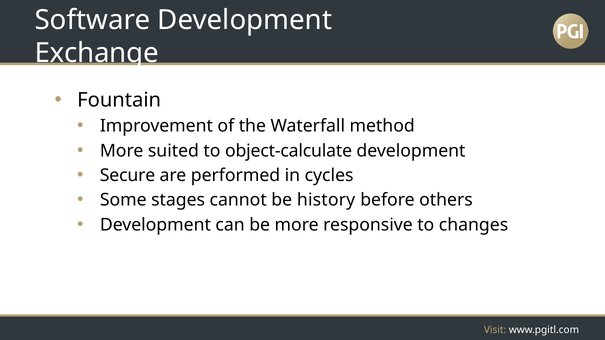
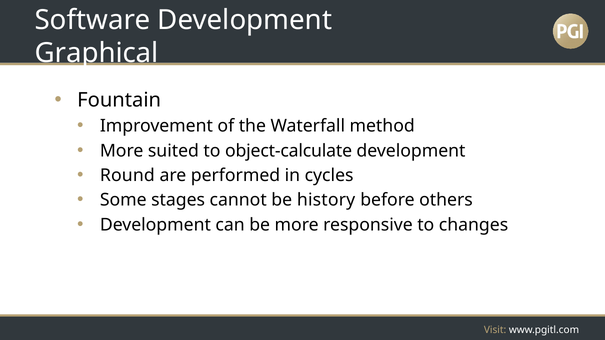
Exchange: Exchange -> Graphical
Secure: Secure -> Round
